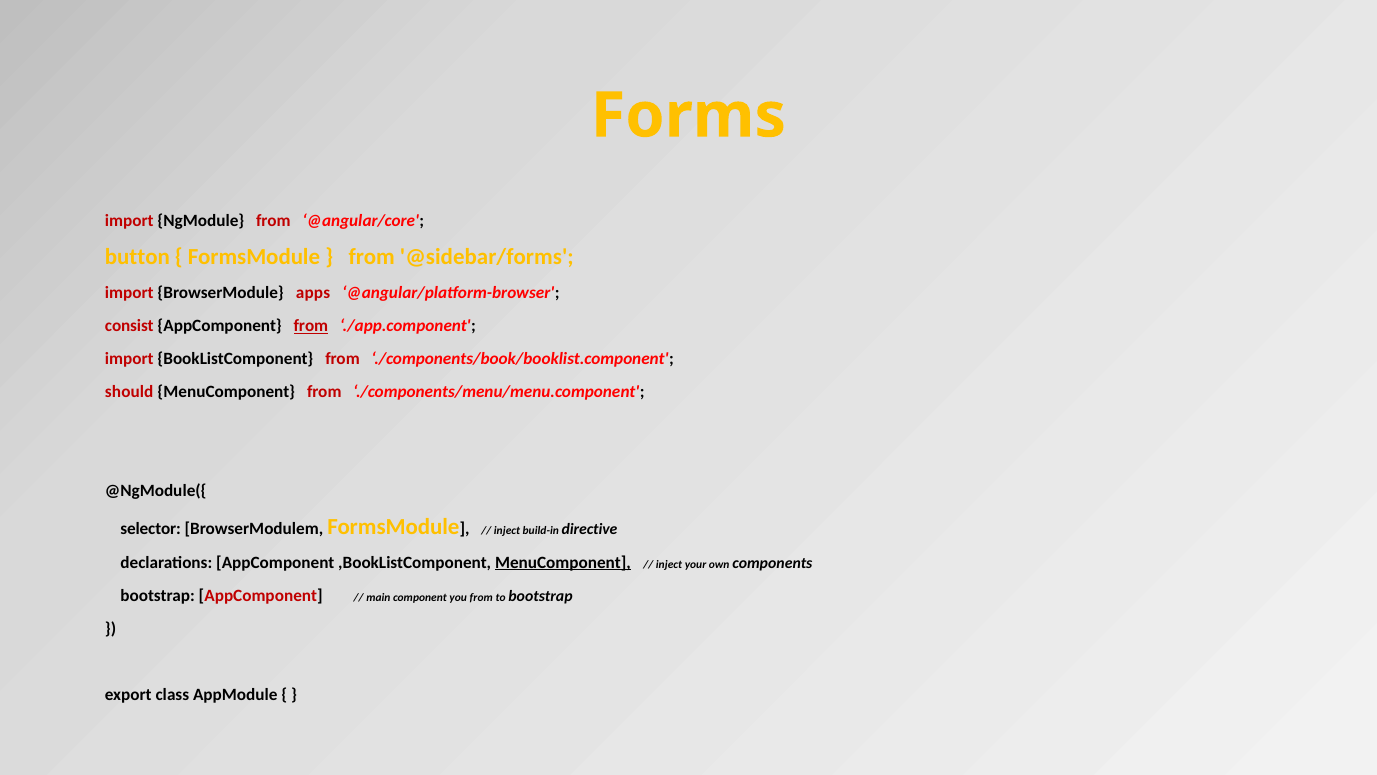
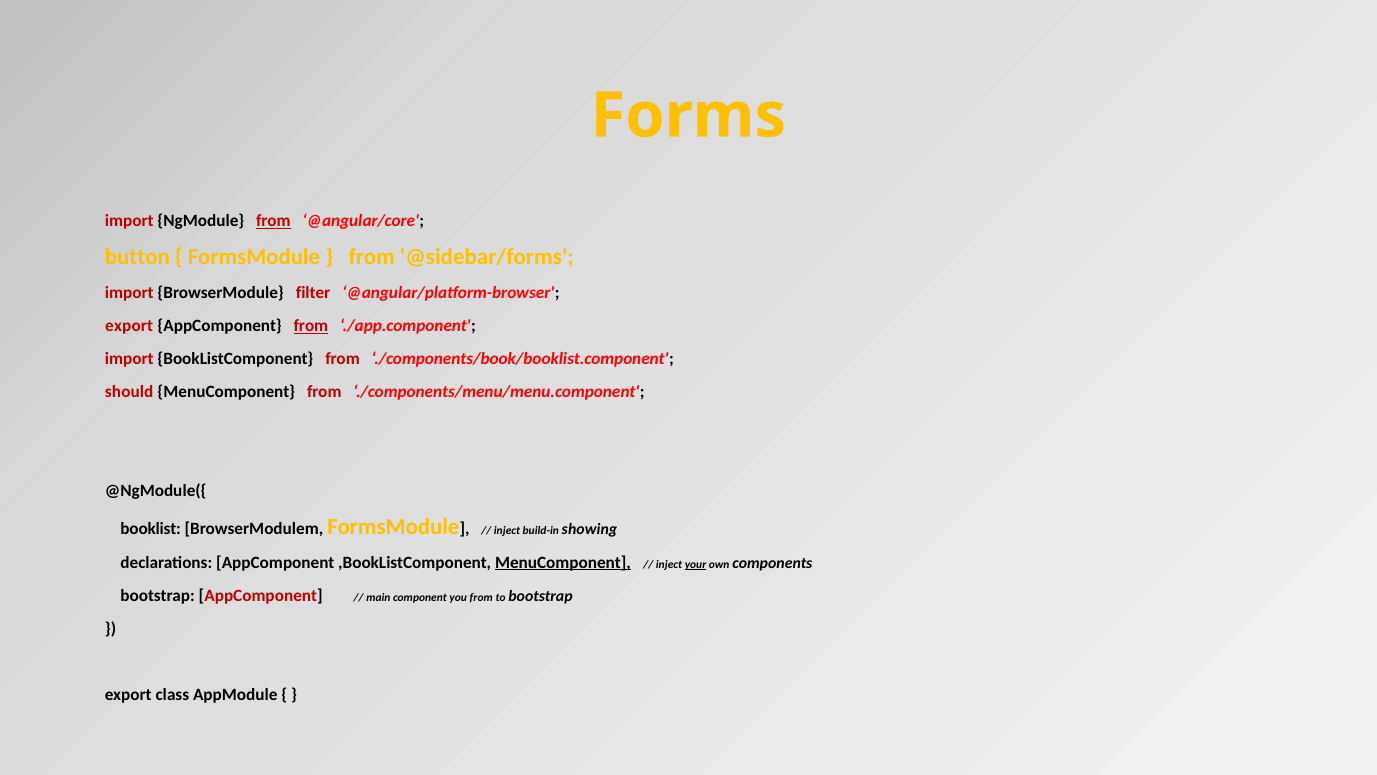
from at (273, 221) underline: none -> present
apps: apps -> filter
consist at (129, 326): consist -> export
selector: selector -> booklist
directive: directive -> showing
your underline: none -> present
